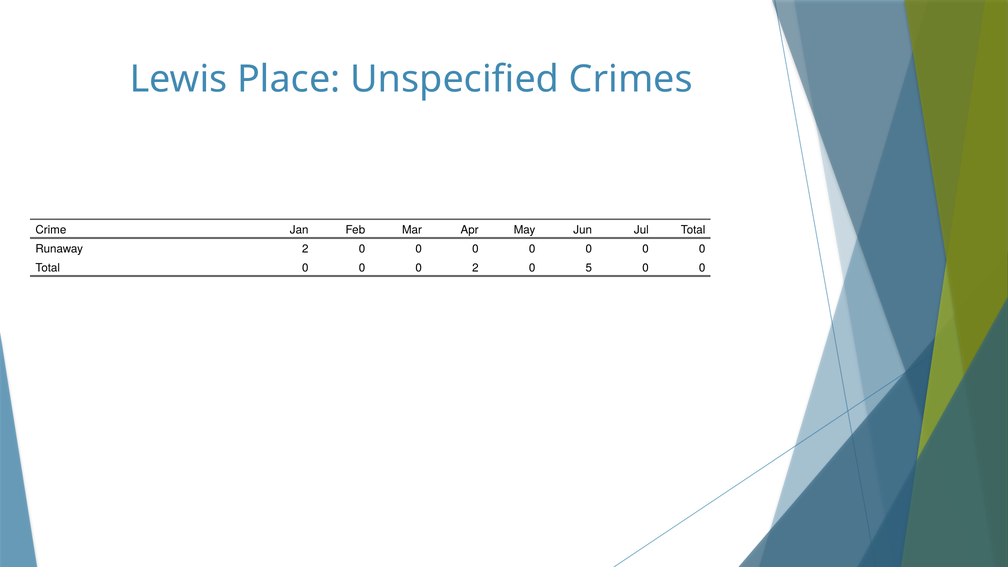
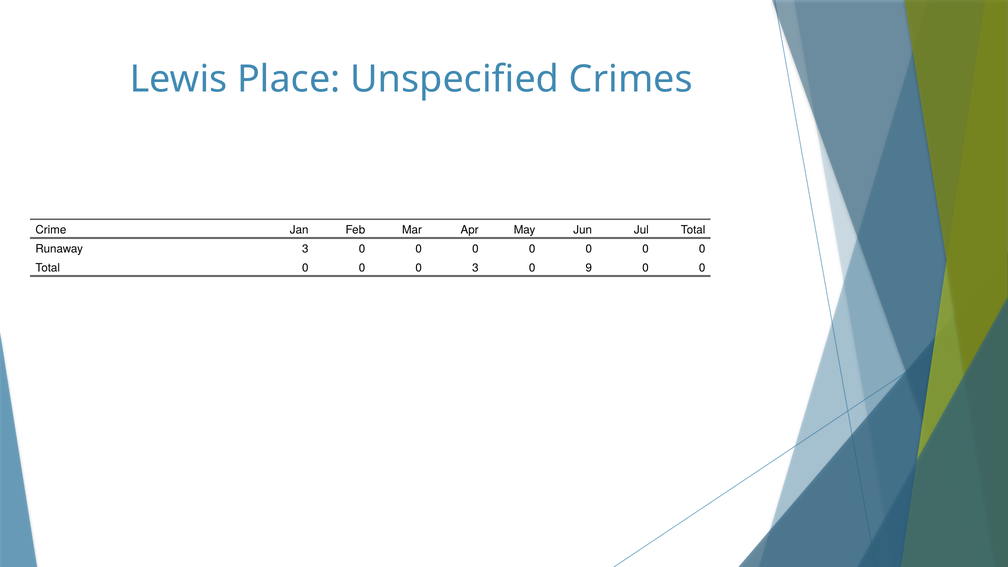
Runaway 2: 2 -> 3
0 2: 2 -> 3
5: 5 -> 9
